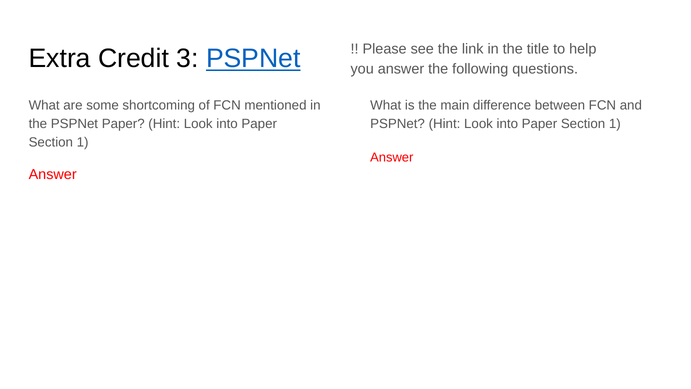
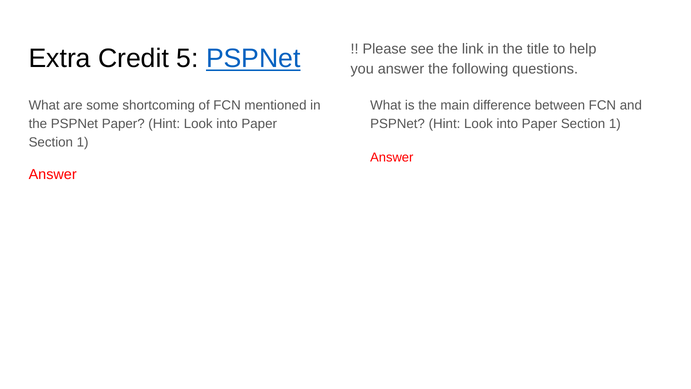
3: 3 -> 5
